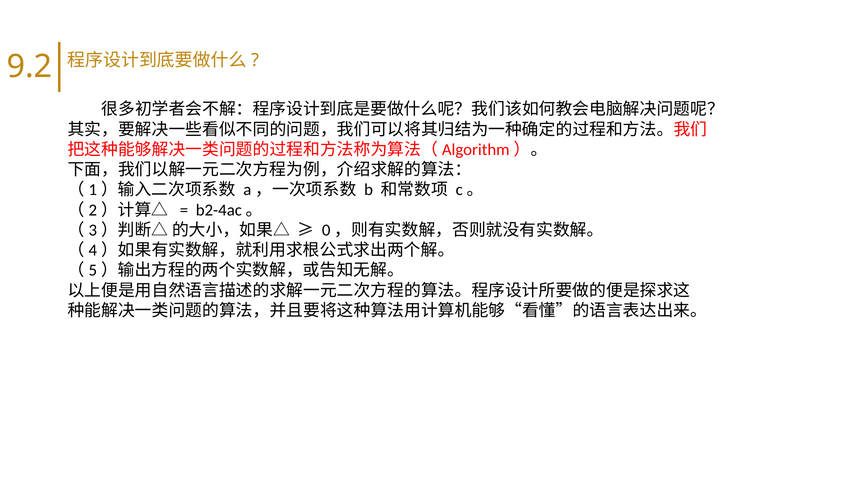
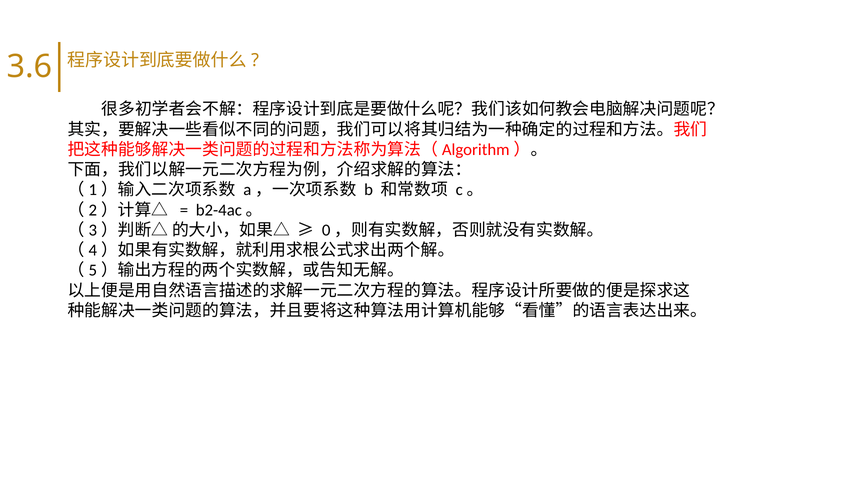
9.2: 9.2 -> 3.6
